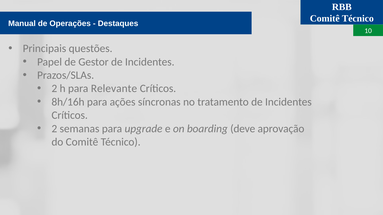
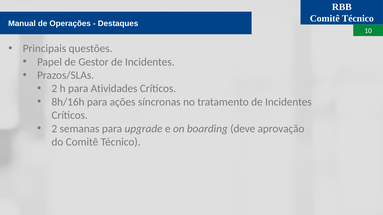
Relevante: Relevante -> Atividades
